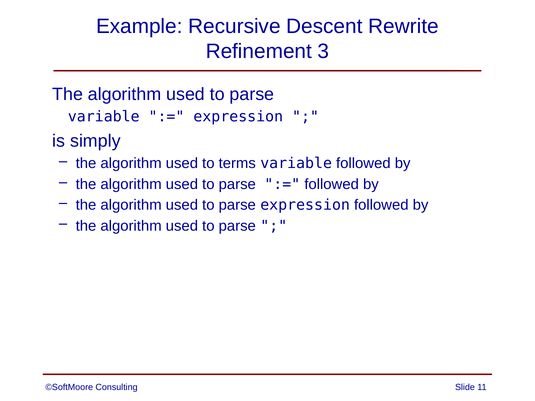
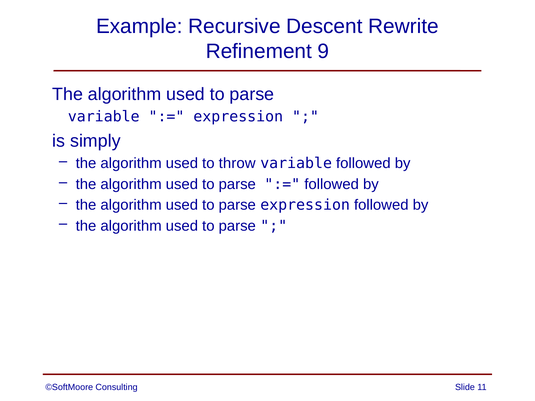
3: 3 -> 9
terms: terms -> throw
